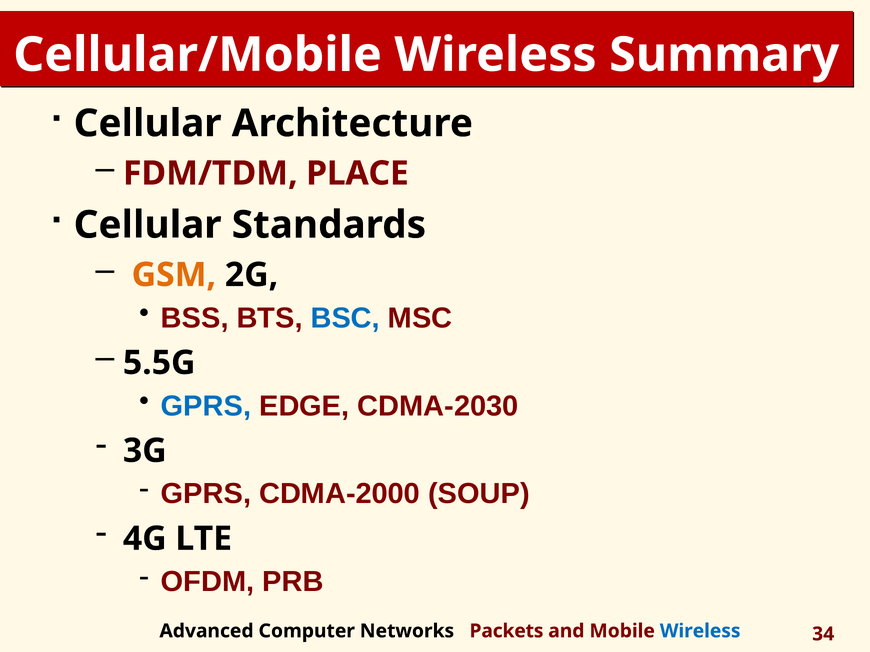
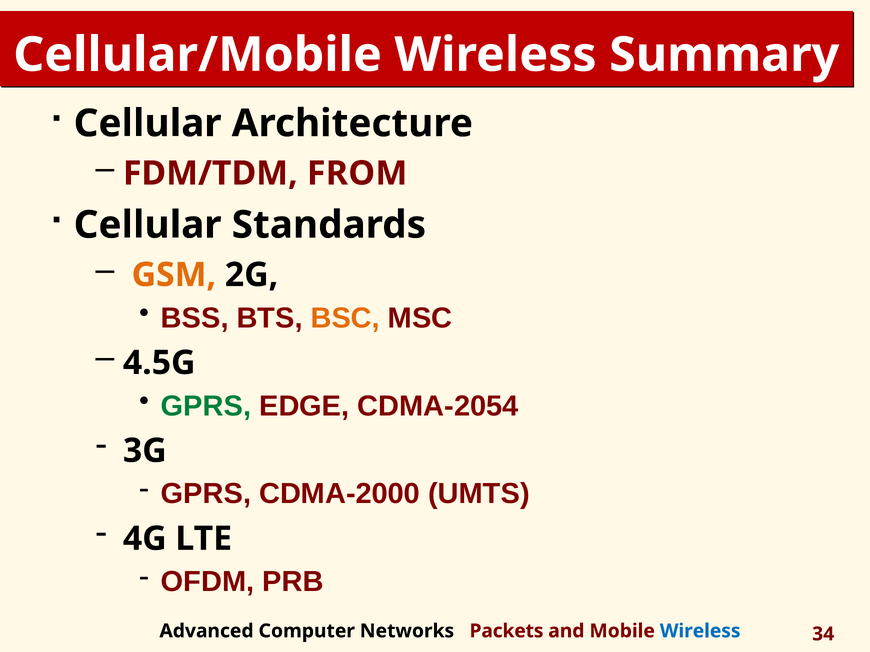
PLACE: PLACE -> FROM
BSC colour: blue -> orange
5.5G: 5.5G -> 4.5G
GPRS at (206, 406) colour: blue -> green
CDMA-2030: CDMA-2030 -> CDMA-2054
SOUP: SOUP -> UMTS
